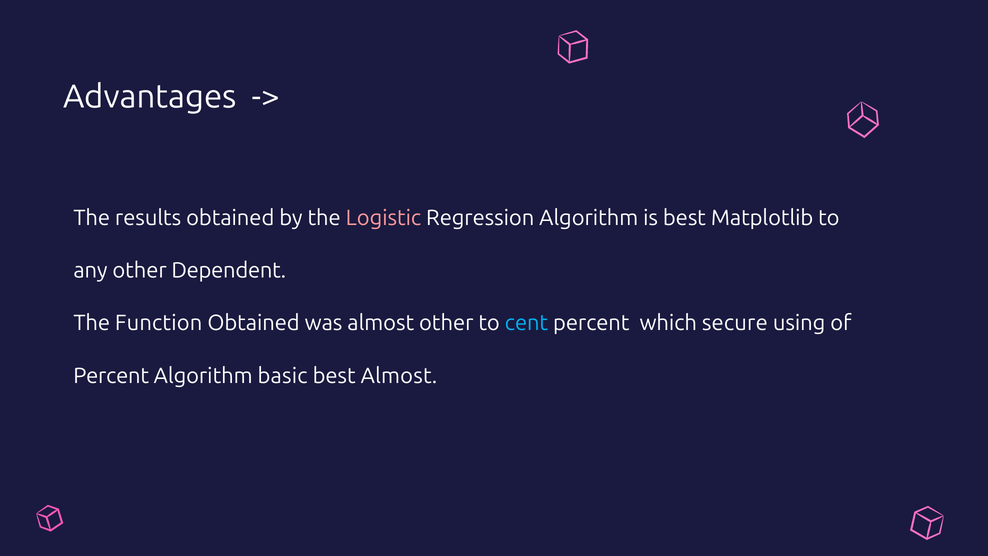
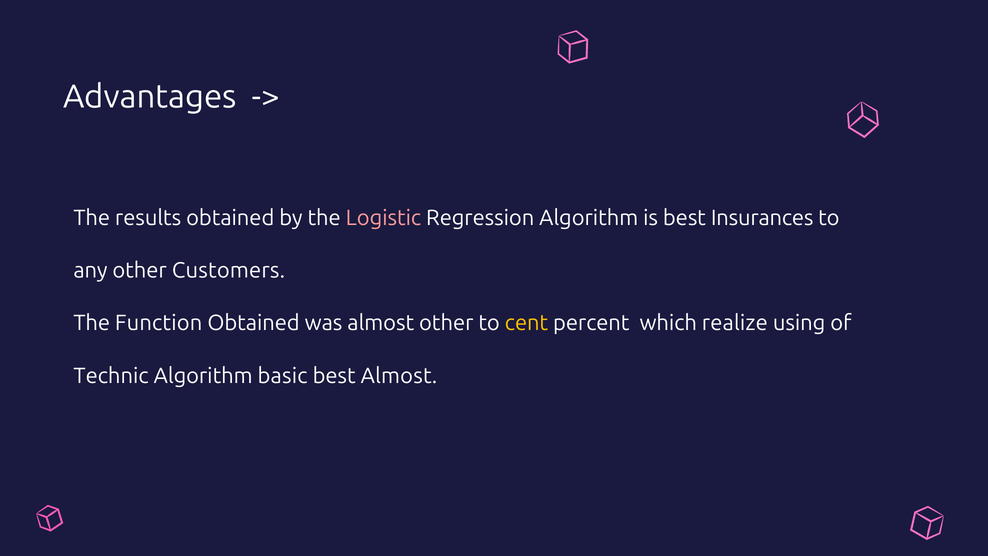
Matplotlib: Matplotlib -> Insurances
Dependent: Dependent -> Customers
cent colour: light blue -> yellow
secure: secure -> realize
Percent at (111, 376): Percent -> Technic
